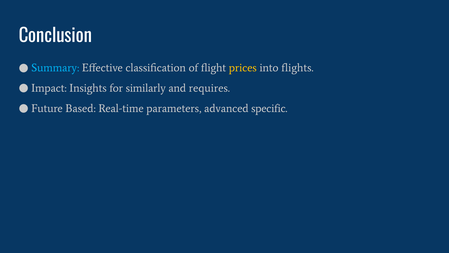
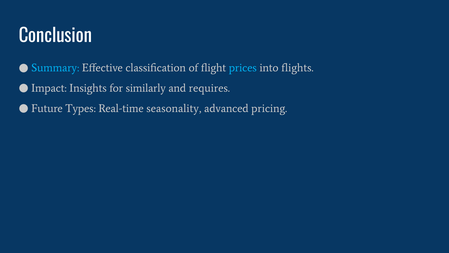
prices colour: yellow -> light blue
Based: Based -> Types
parameters: parameters -> seasonality
specific: specific -> pricing
